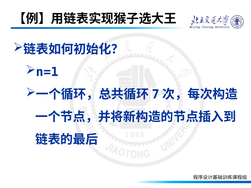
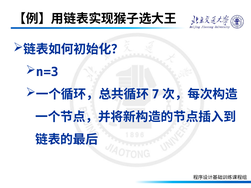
n=1: n=1 -> n=3
